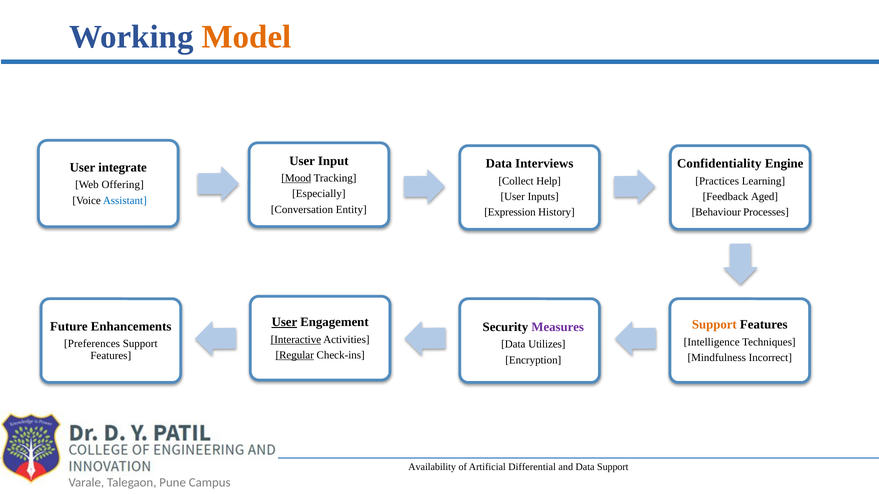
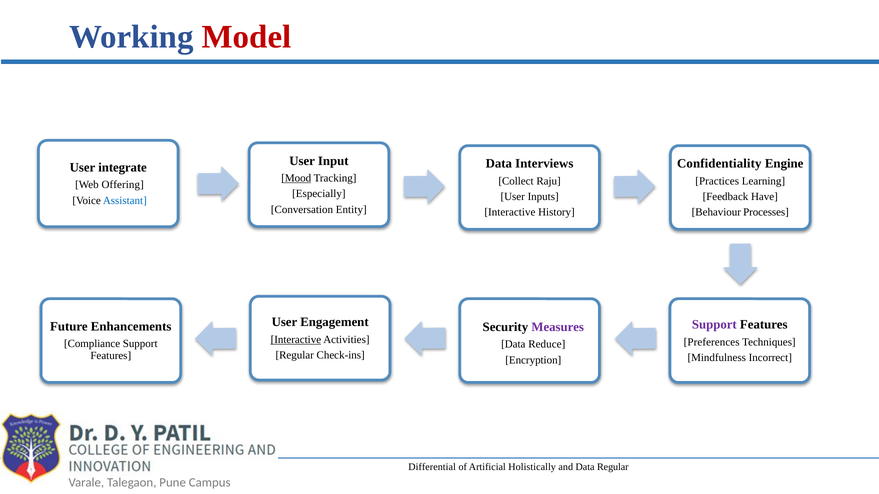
Model colour: orange -> red
Help: Help -> Raju
Aged: Aged -> Have
Expression at (510, 213): Expression -> Interactive
User at (284, 322) underline: present -> none
Support at (714, 325) colour: orange -> purple
Intelligence: Intelligence -> Preferences
Preferences: Preferences -> Compliance
Utilizes: Utilizes -> Reduce
Regular at (295, 355) underline: present -> none
Availability: Availability -> Differential
Differential: Differential -> Holistically
Data Support: Support -> Regular
